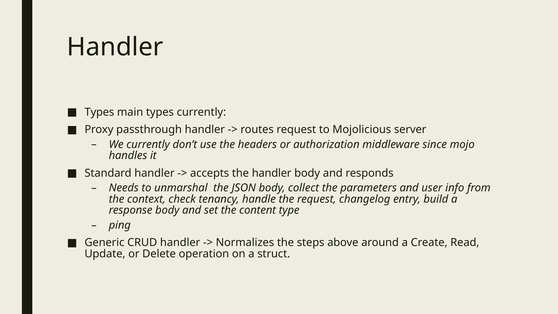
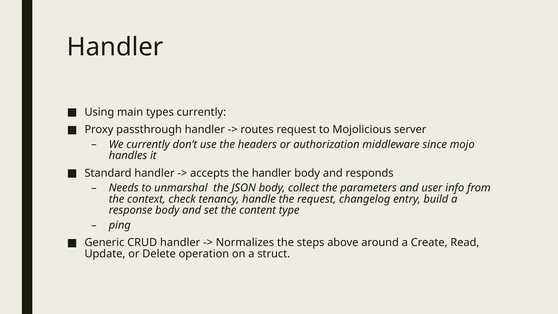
Types at (99, 112): Types -> Using
